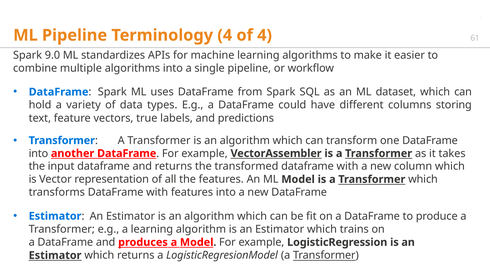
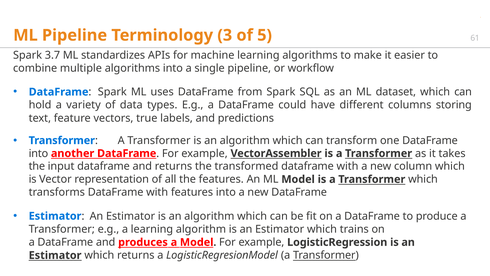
Terminology 4: 4 -> 3
of 4: 4 -> 5
9.0: 9.0 -> 3.7
